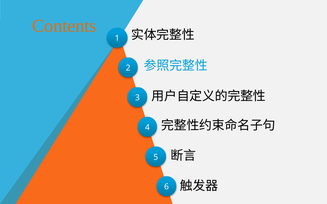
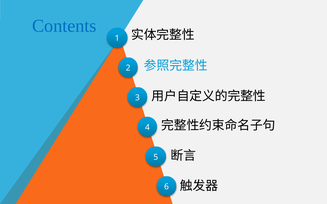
Contents colour: orange -> blue
